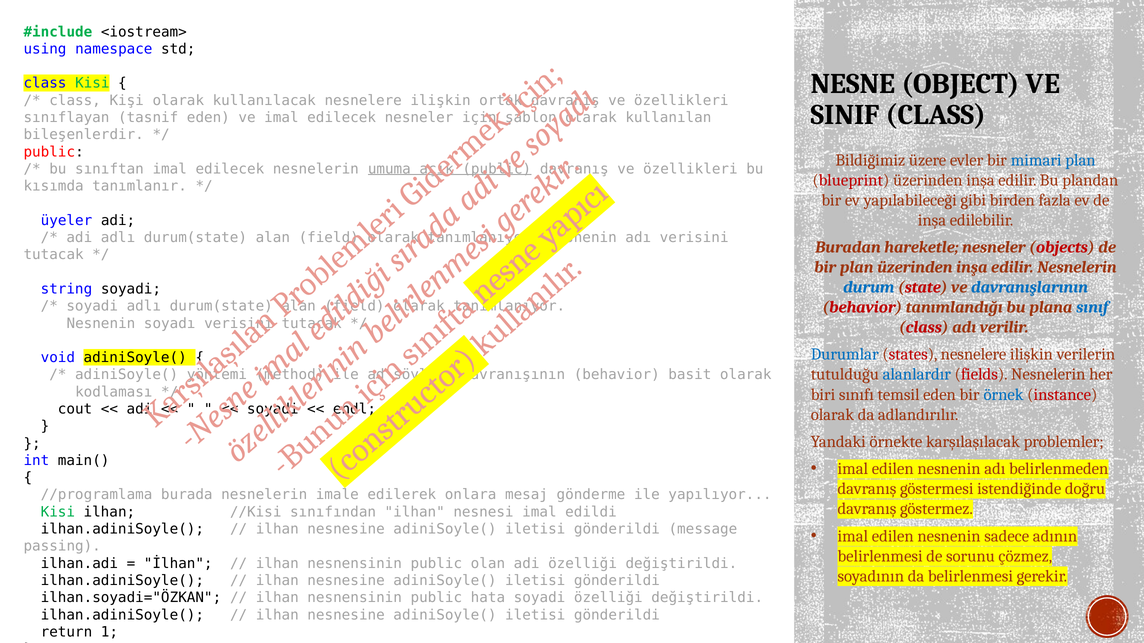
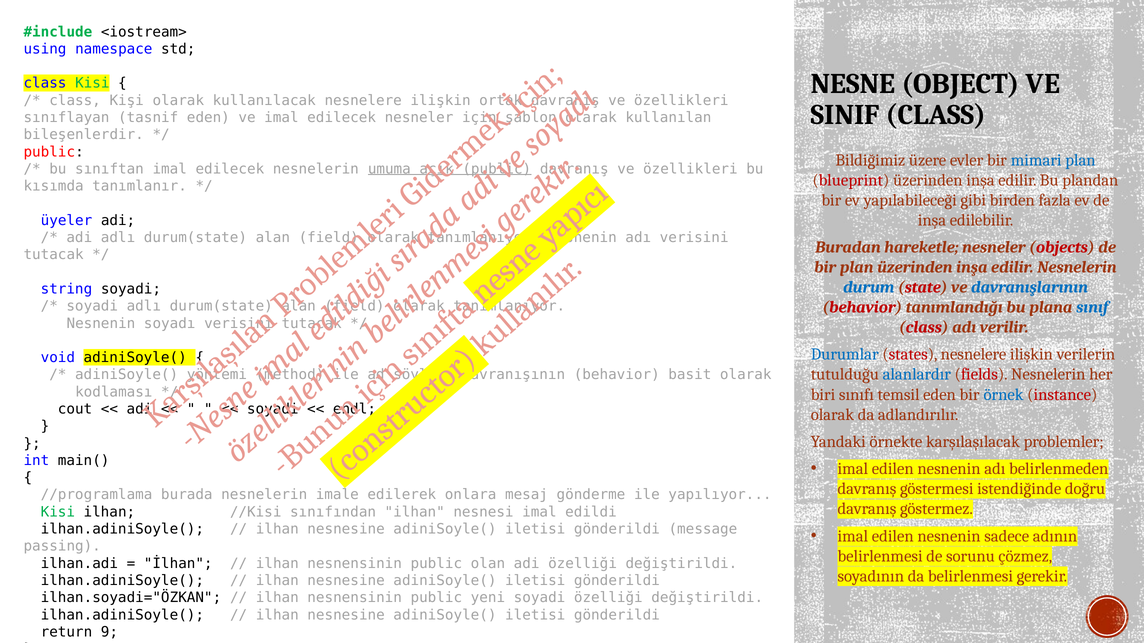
hata: hata -> yeni
1: 1 -> 9
